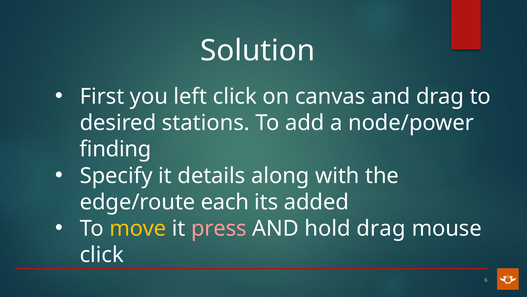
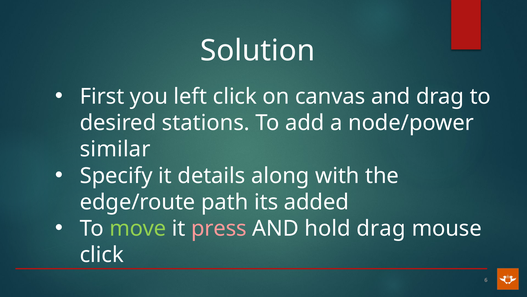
finding: finding -> similar
each: each -> path
move colour: yellow -> light green
